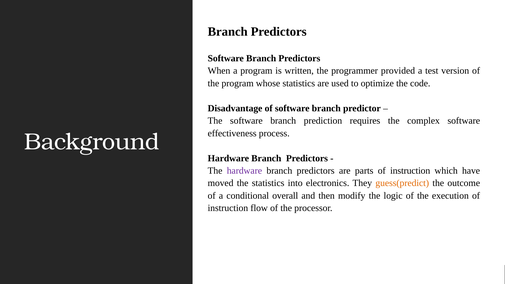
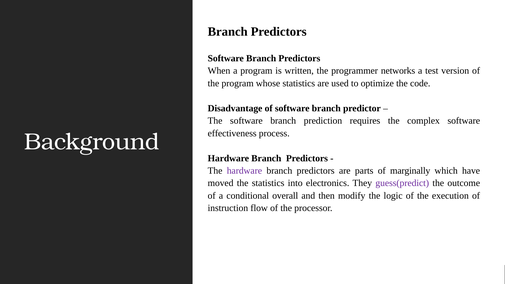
provided: provided -> networks
parts of instruction: instruction -> marginally
guess(predict colour: orange -> purple
